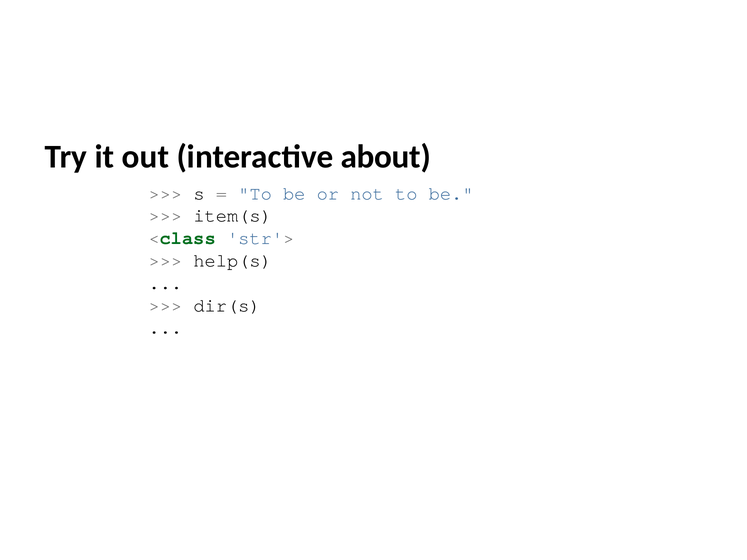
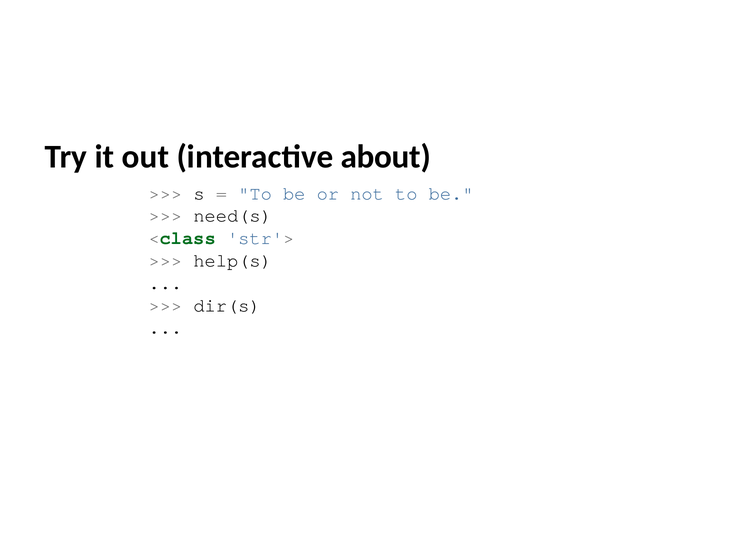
item(s: item(s -> need(s
